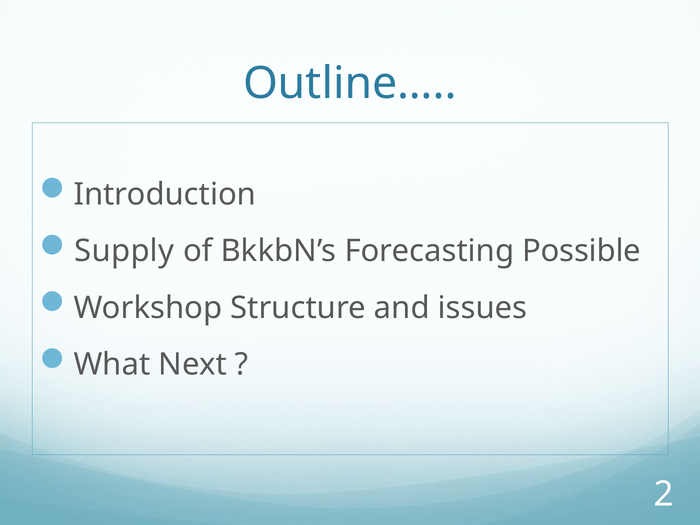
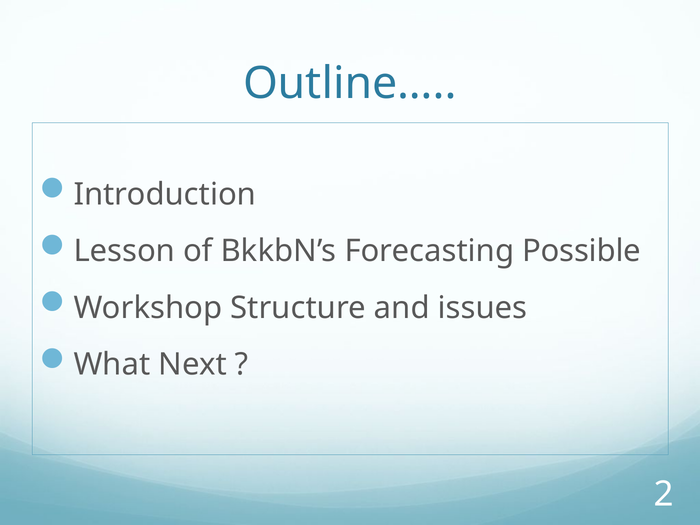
Supply: Supply -> Lesson
